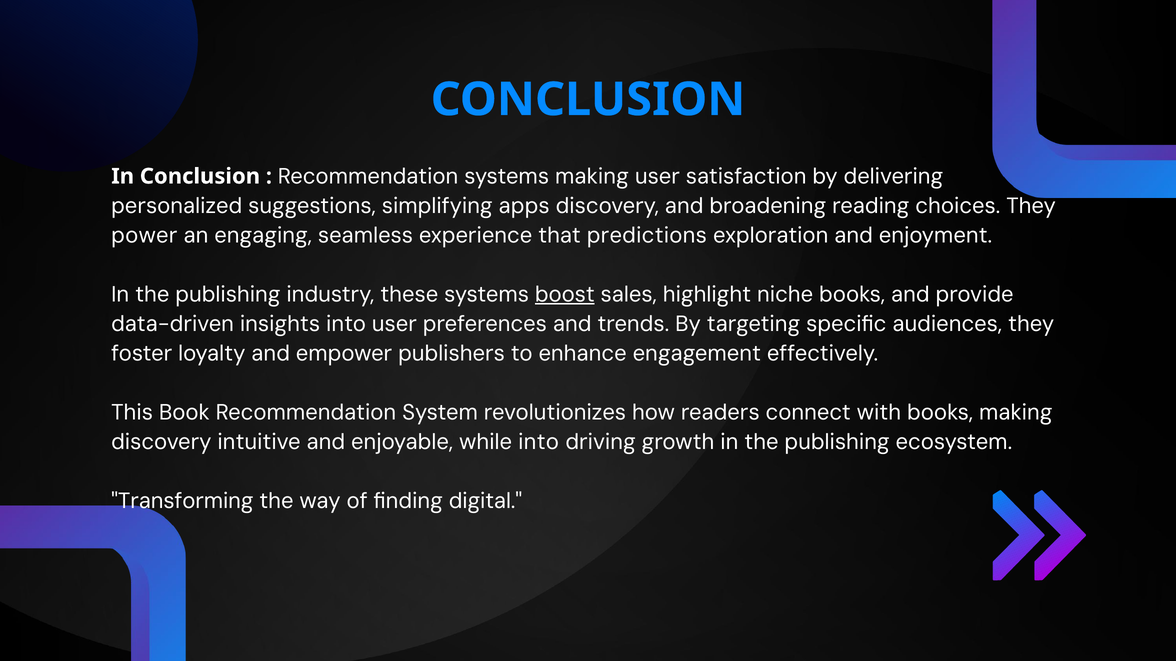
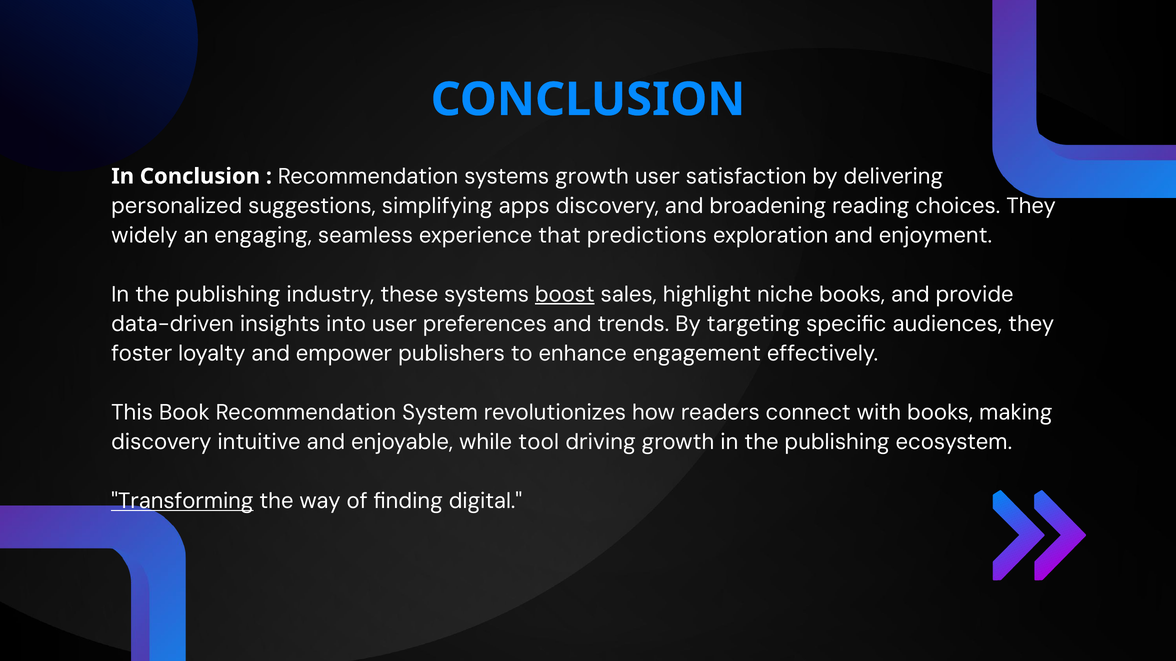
systems making: making -> growth
power: power -> widely
while into: into -> tool
Transforming underline: none -> present
